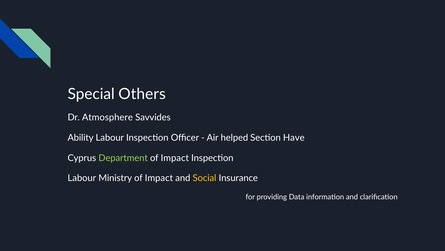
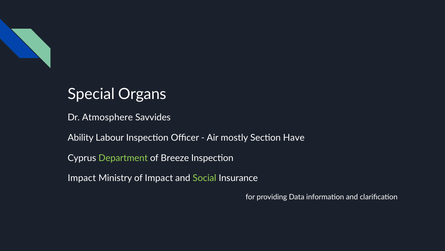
Others: Others -> Organs
helped: helped -> mostly
Impact at (175, 158): Impact -> Breeze
Labour at (82, 178): Labour -> Impact
Social colour: yellow -> light green
